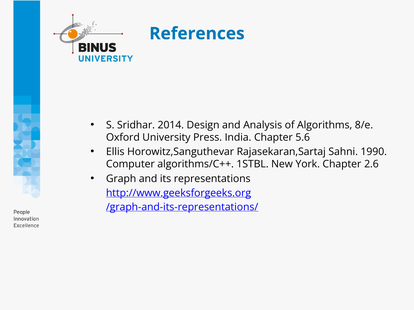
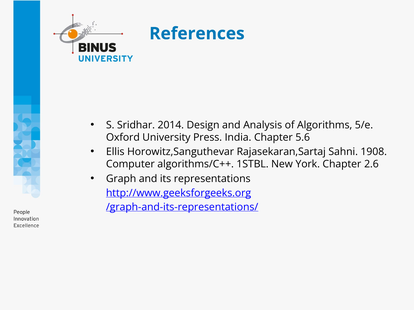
8/e: 8/e -> 5/e
1990: 1990 -> 1908
